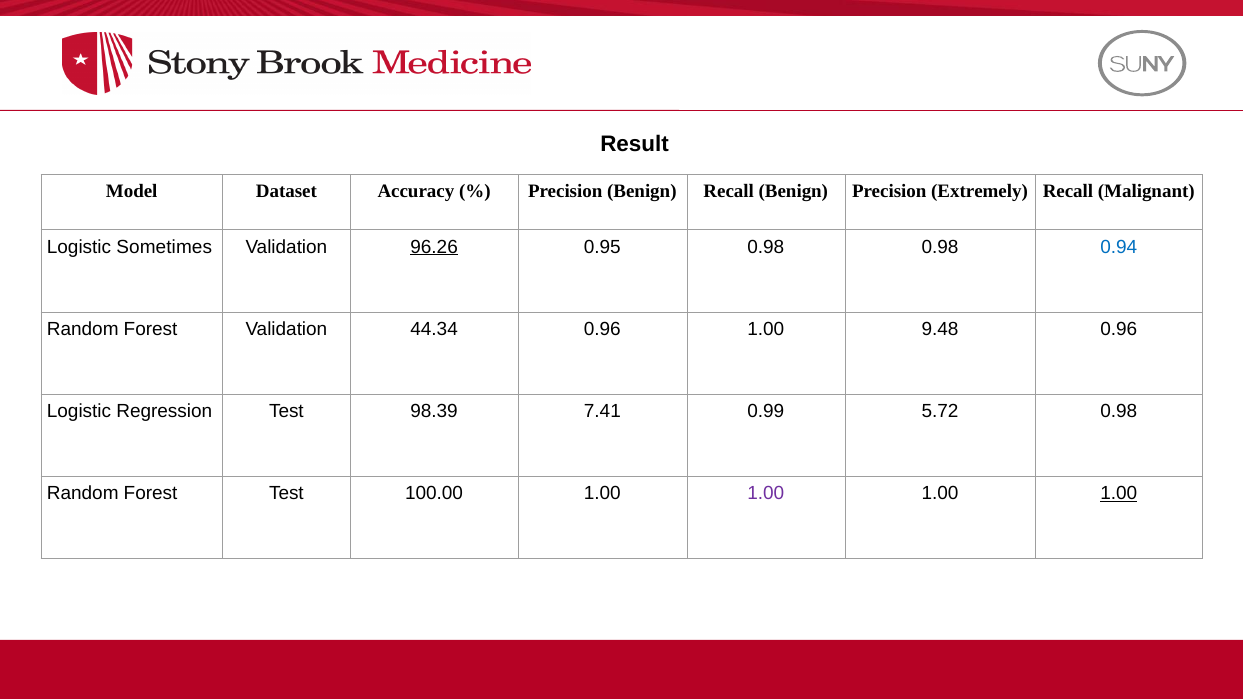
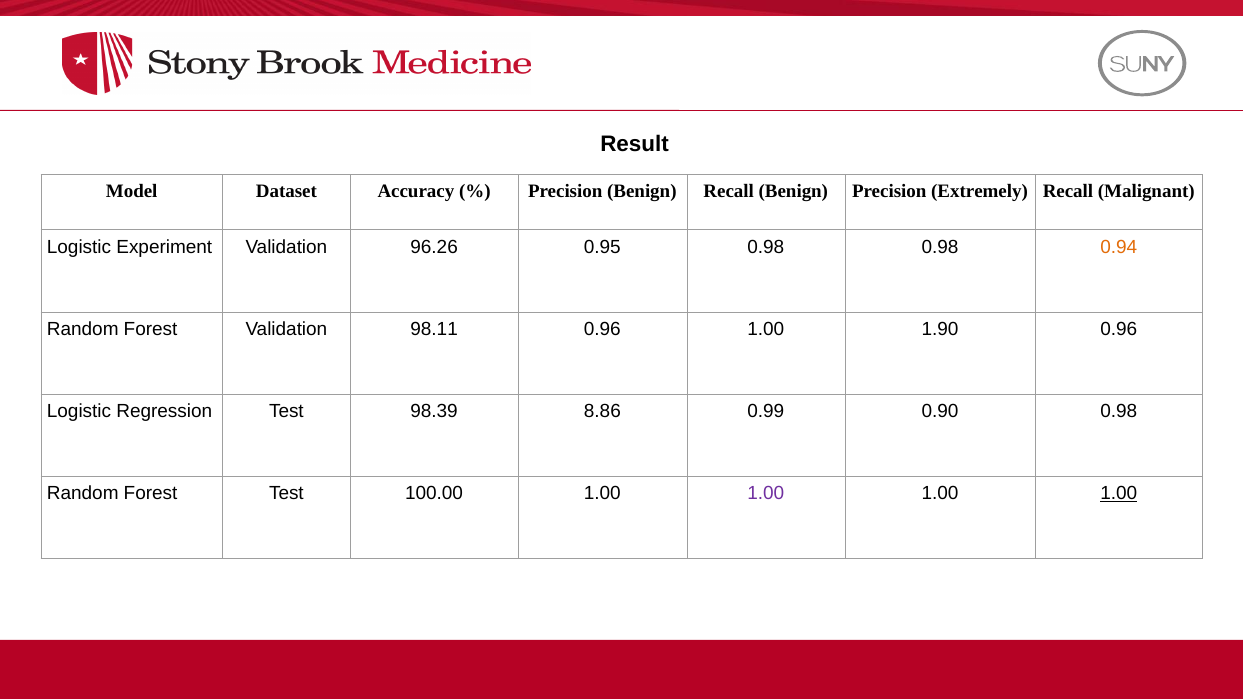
Sometimes: Sometimes -> Experiment
96.26 underline: present -> none
0.94 colour: blue -> orange
44.34: 44.34 -> 98.11
9.48: 9.48 -> 1.90
7.41: 7.41 -> 8.86
5.72: 5.72 -> 0.90
